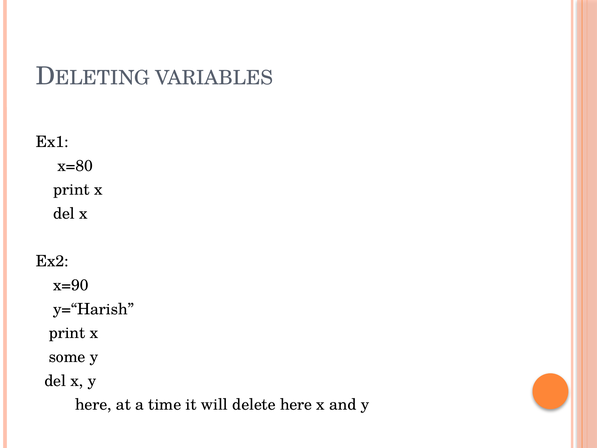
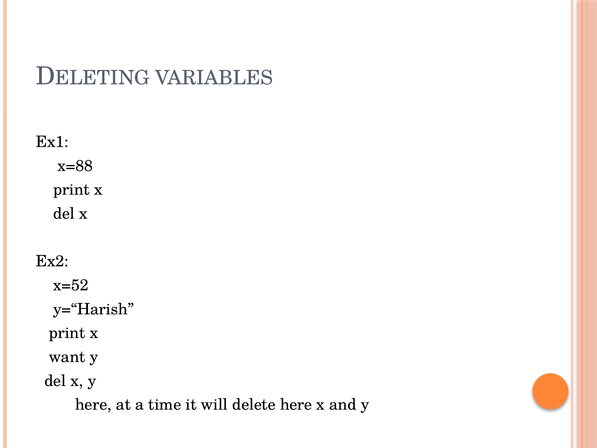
x=80: x=80 -> x=88
x=90: x=90 -> x=52
some: some -> want
